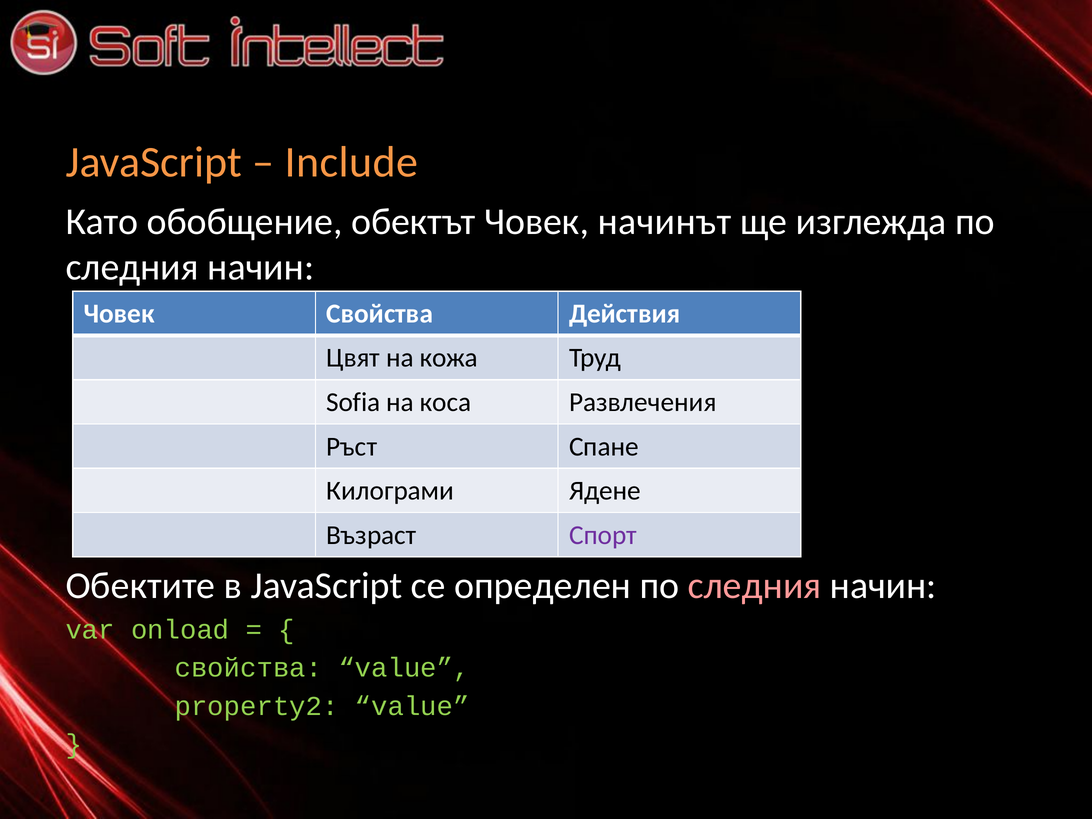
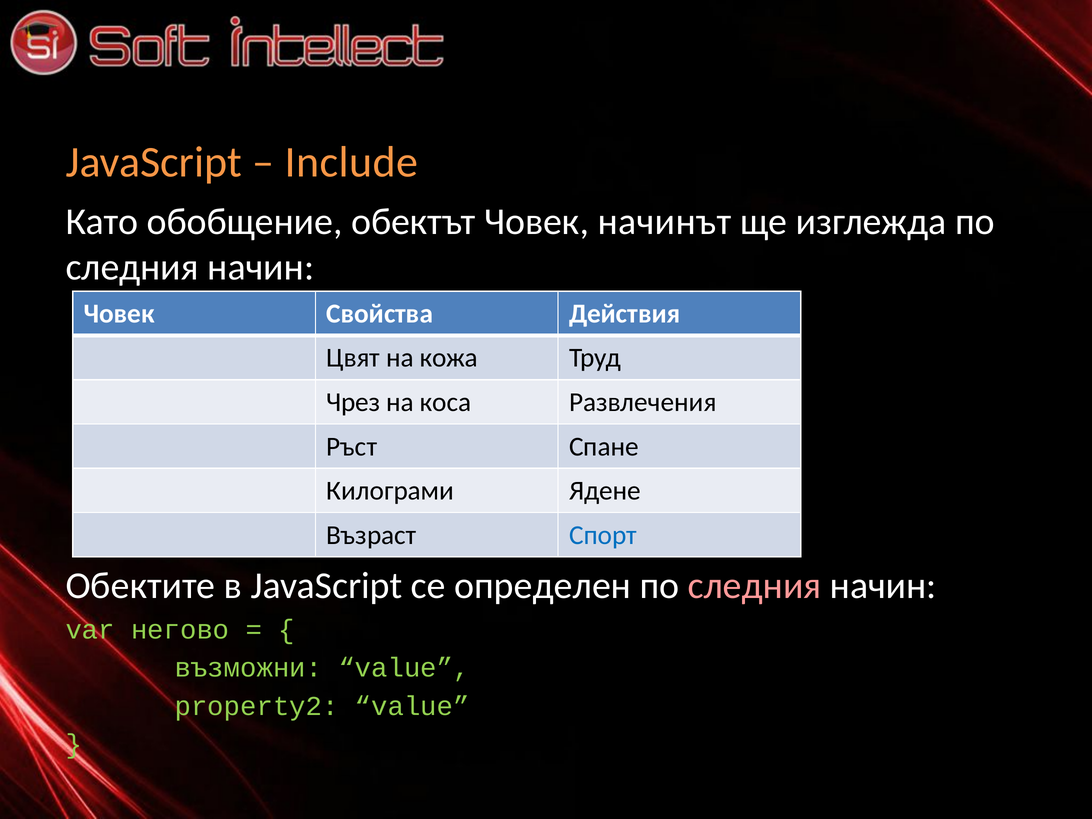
Sofia: Sofia -> Чрез
Спорт colour: purple -> blue
onload: onload -> негово
свойства at (248, 668): свойства -> възможни
